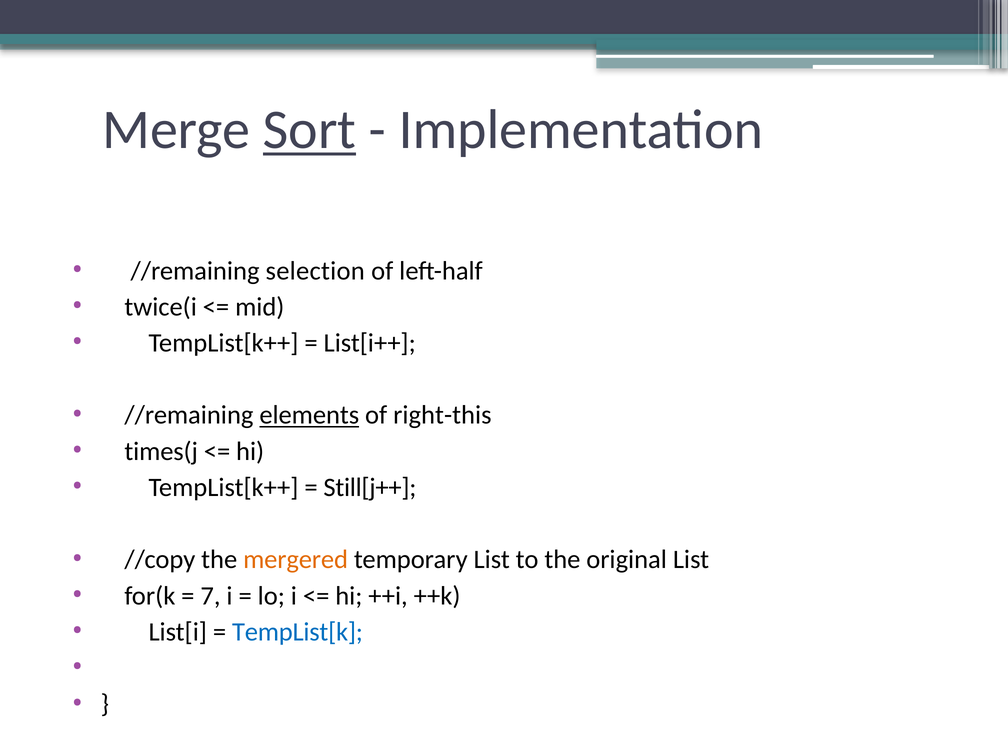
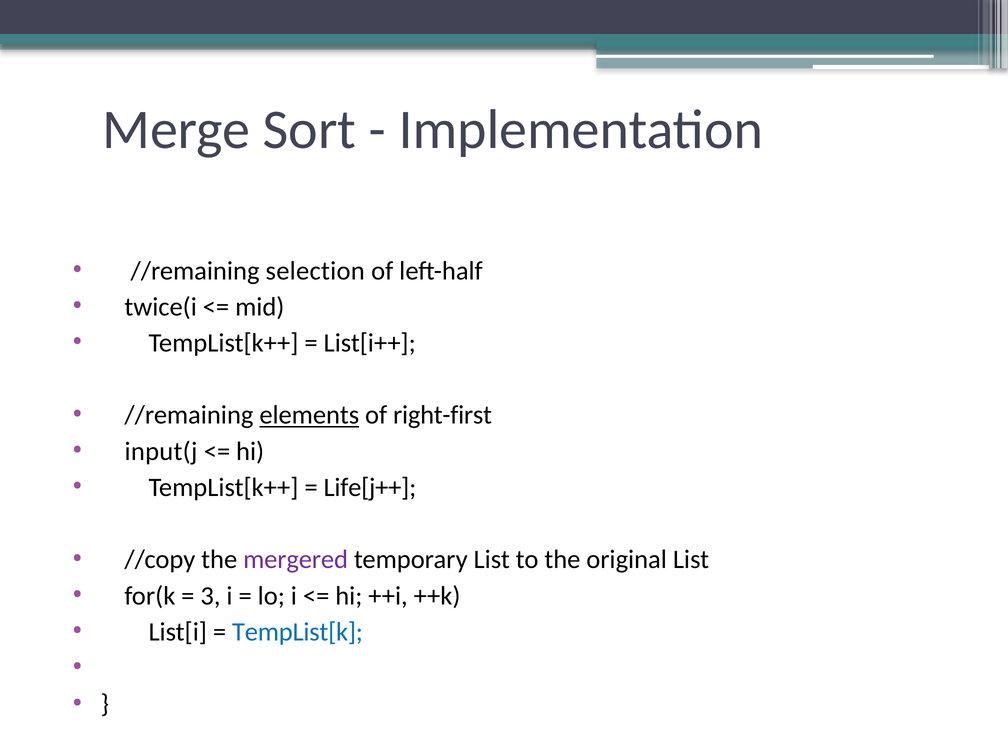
Sort underline: present -> none
right-this: right-this -> right-first
times(j: times(j -> input(j
Still[j++: Still[j++ -> Life[j++
mergered colour: orange -> purple
7: 7 -> 3
